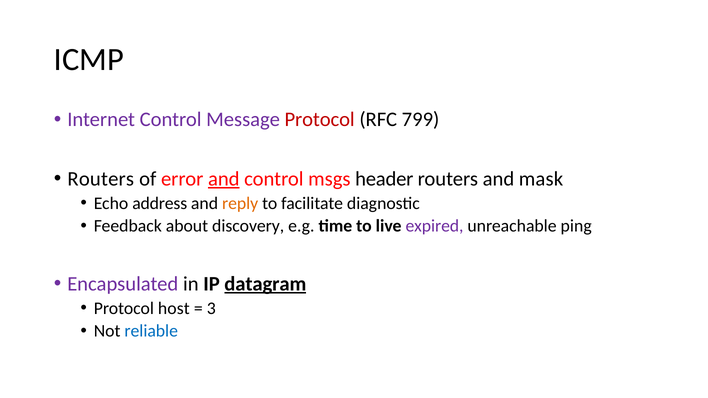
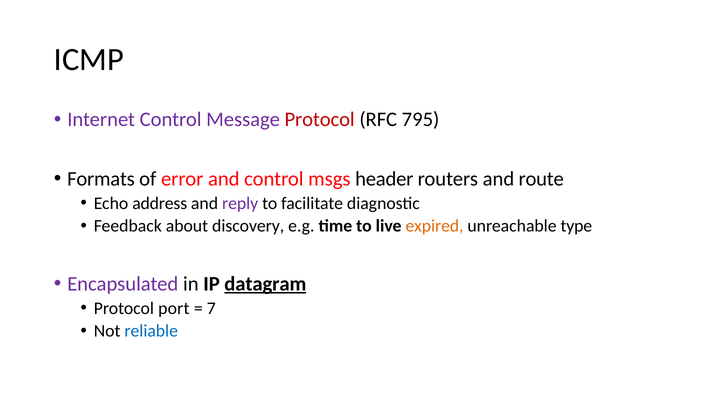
799: 799 -> 795
Routers at (101, 179): Routers -> Formats
and at (224, 179) underline: present -> none
mask: mask -> route
reply colour: orange -> purple
expired colour: purple -> orange
ping: ping -> type
host: host -> port
3: 3 -> 7
